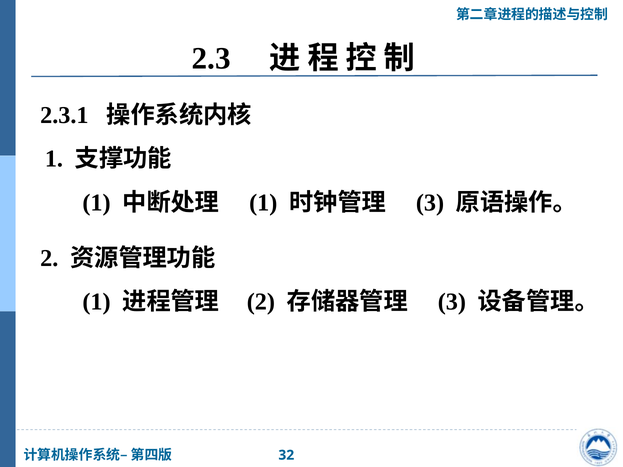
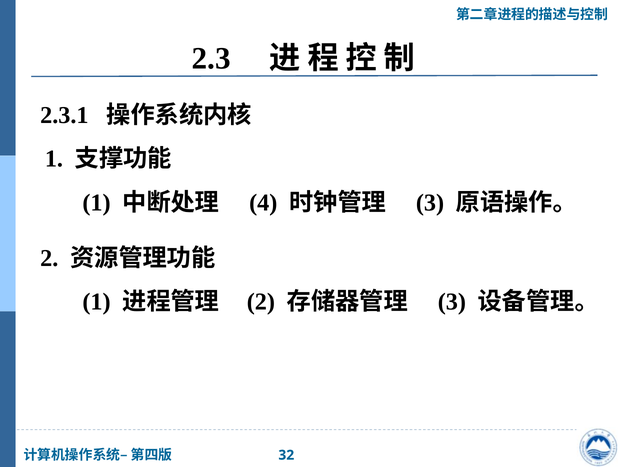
1 at (263, 203): 1 -> 4
